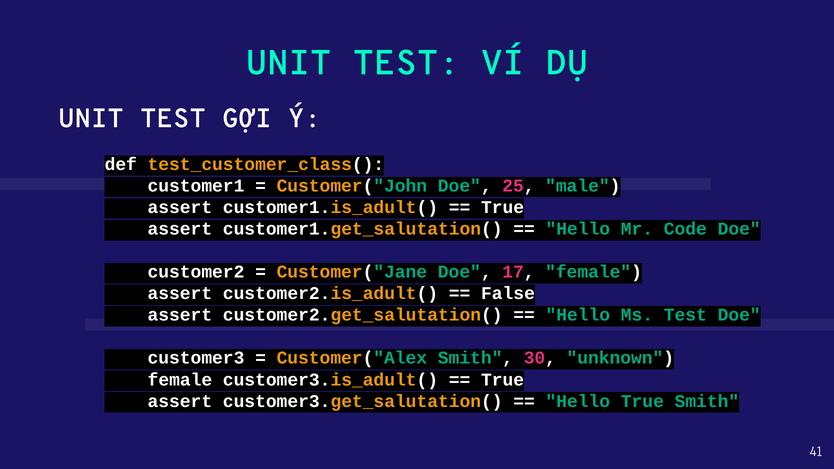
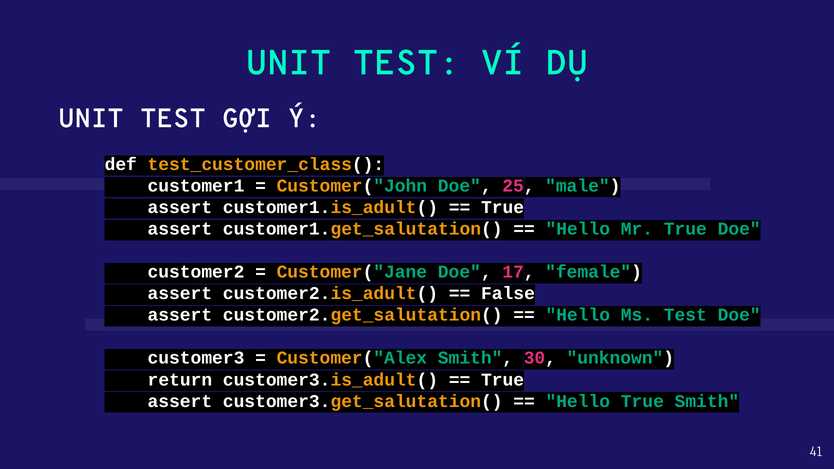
Mr Code: Code -> True
female at (180, 380): female -> return
